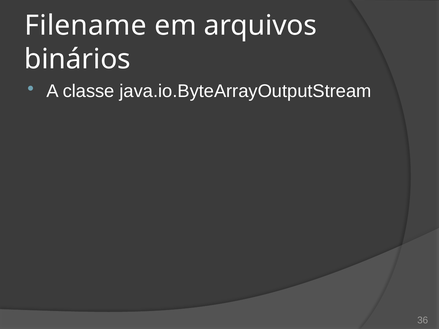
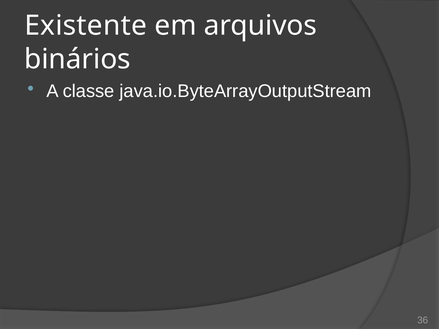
Filename: Filename -> Existente
